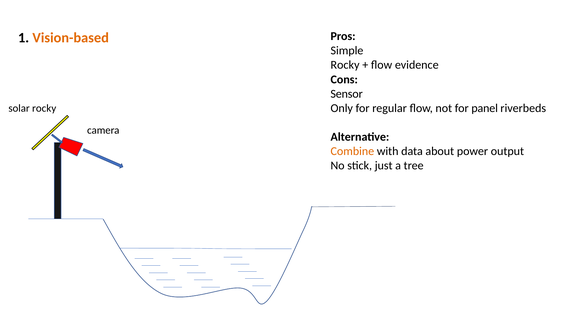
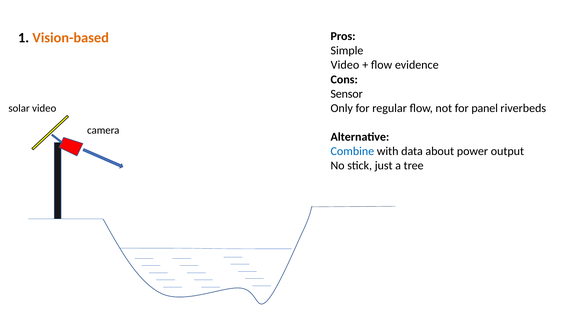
Rocky at (345, 65): Rocky -> Video
solar rocky: rocky -> video
Combine colour: orange -> blue
